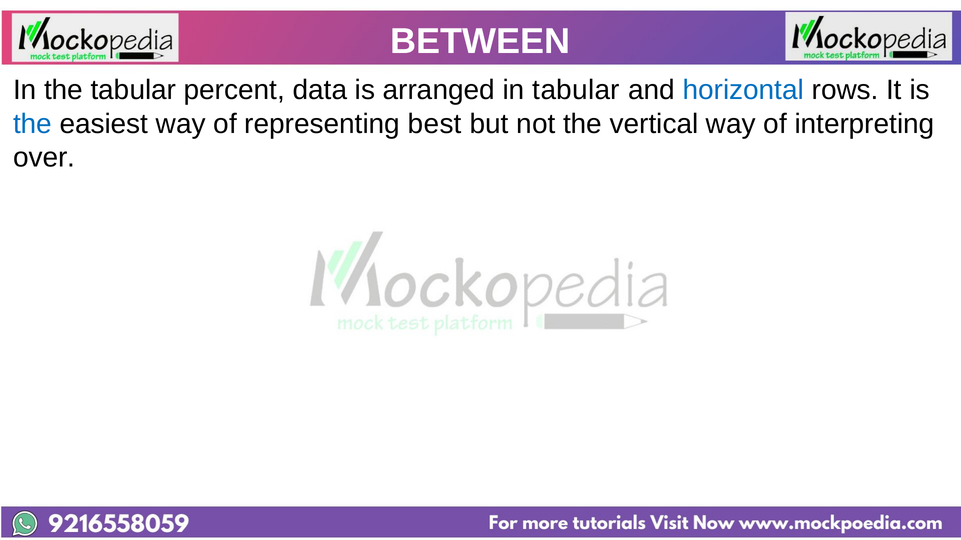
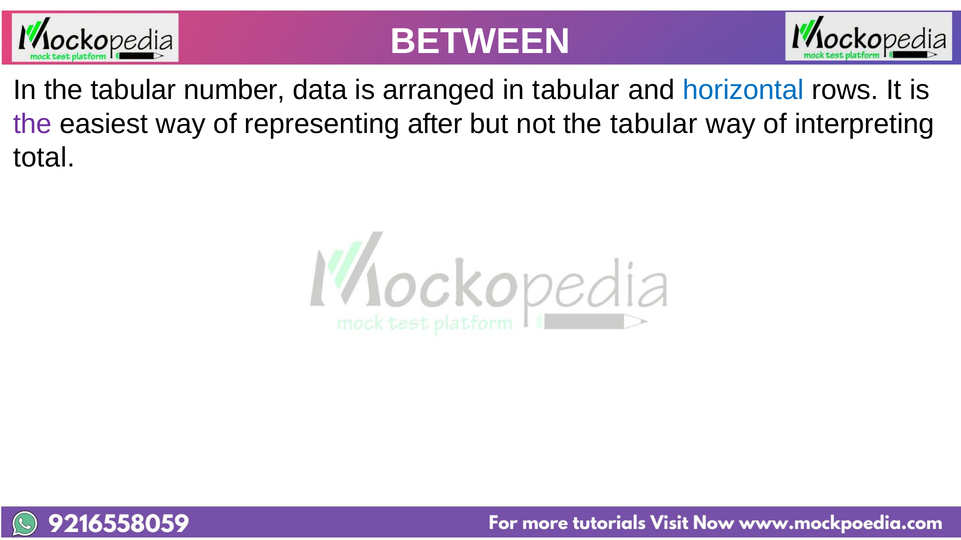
percent: percent -> number
the at (32, 124) colour: blue -> purple
best: best -> after
not the vertical: vertical -> tabular
over: over -> total
